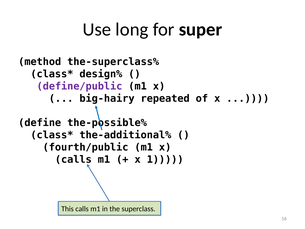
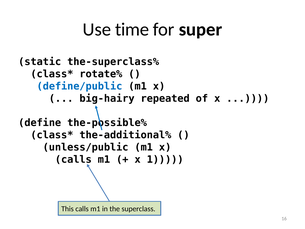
long: long -> time
method: method -> static
design%: design% -> rotate%
define/public colour: purple -> blue
fourth/public: fourth/public -> unless/public
